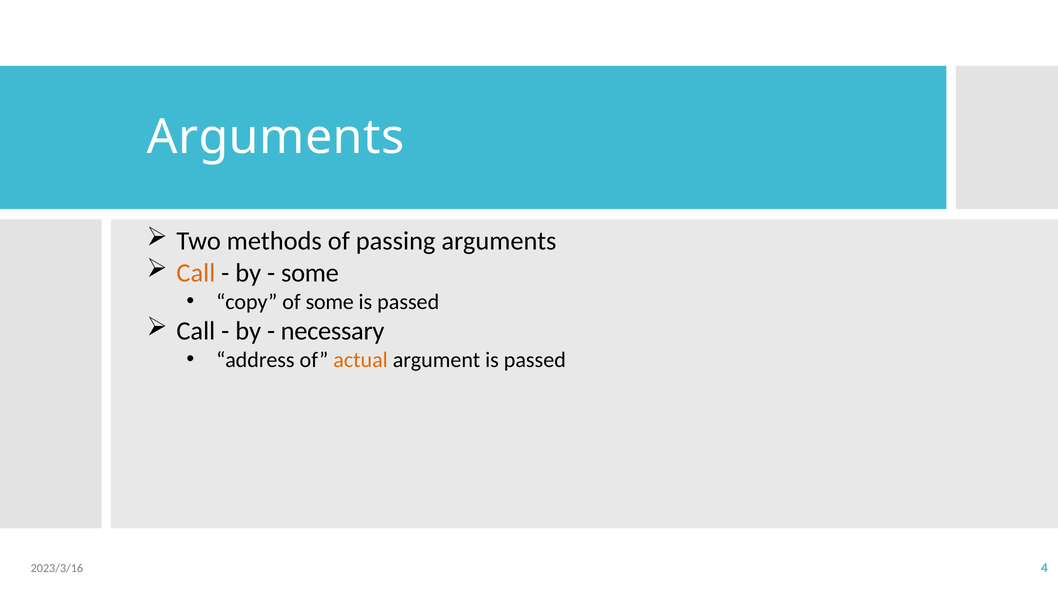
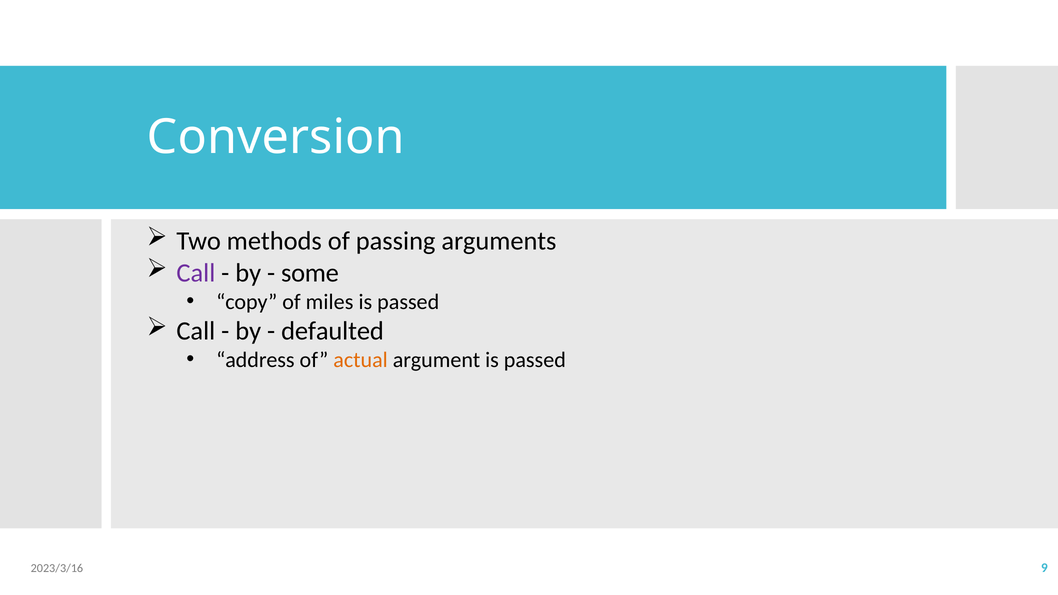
Arguments at (276, 137): Arguments -> Conversion
Call at (196, 273) colour: orange -> purple
of some: some -> miles
necessary: necessary -> defaulted
4: 4 -> 9
